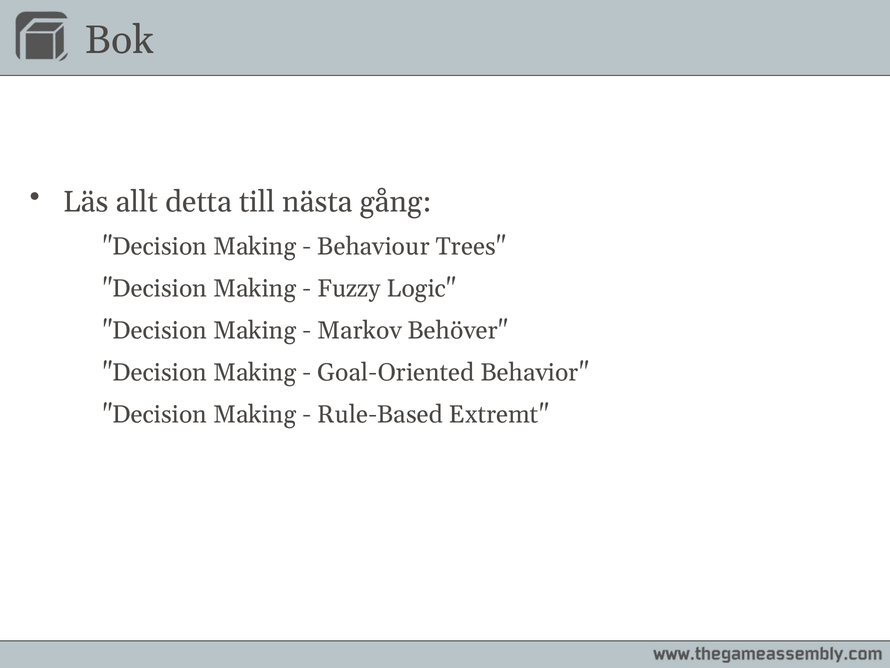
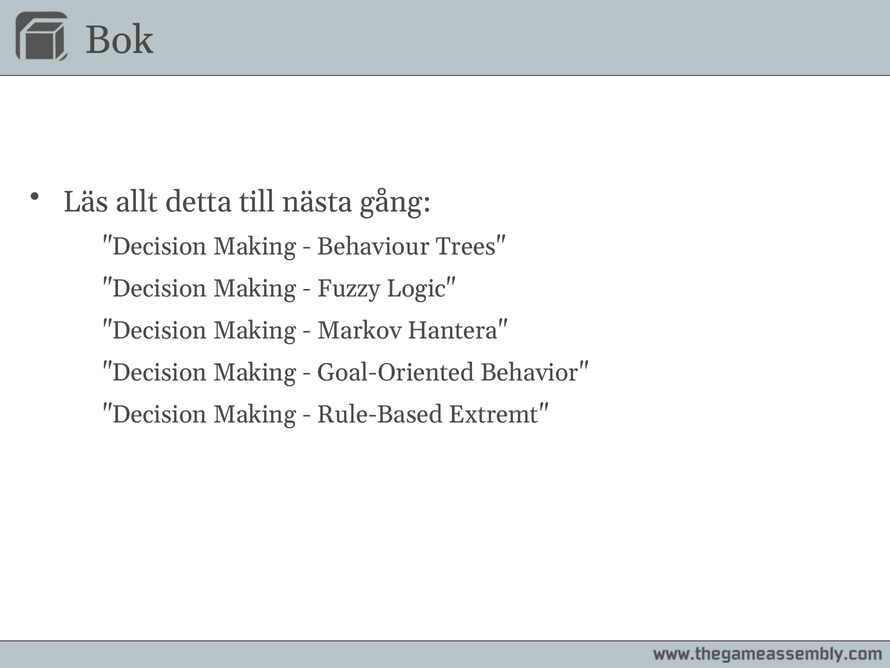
Behöver: Behöver -> Hantera
